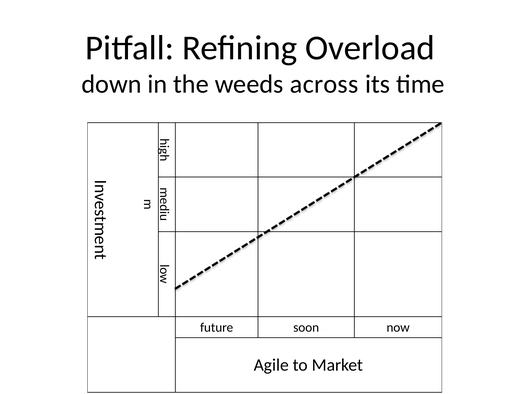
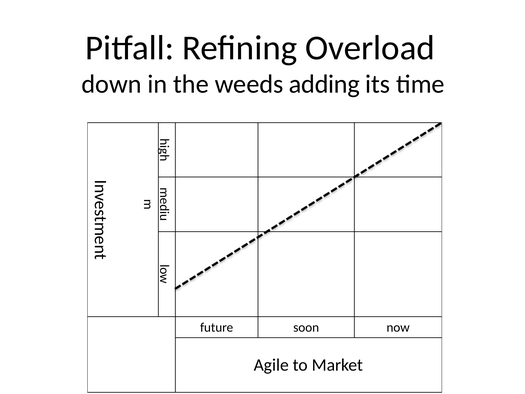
across: across -> adding
